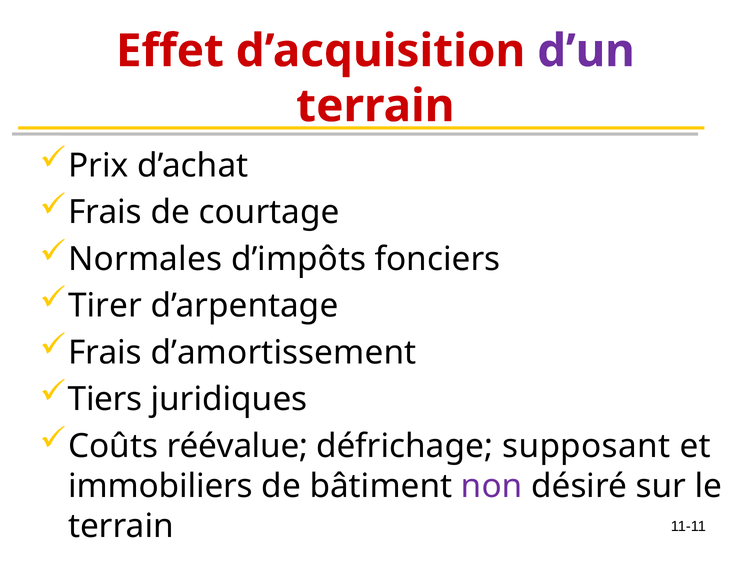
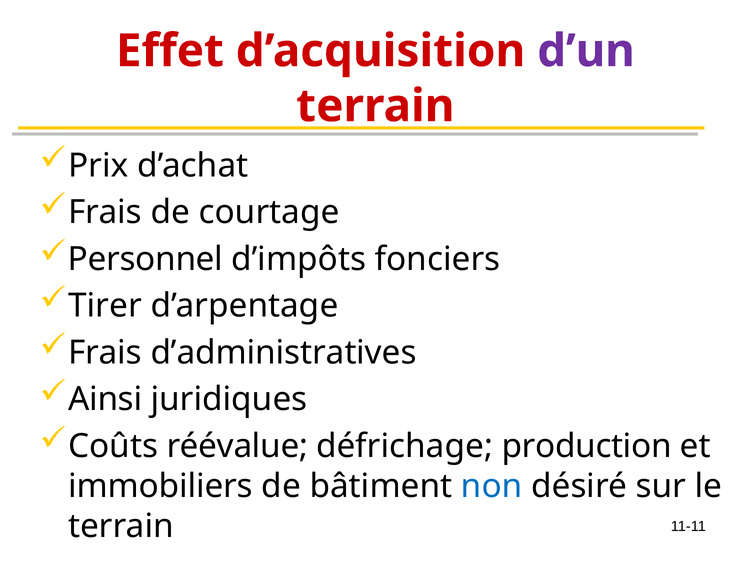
Normales: Normales -> Personnel
d’amortissement: d’amortissement -> d’administratives
Tiers: Tiers -> Ainsi
supposant: supposant -> production
non colour: purple -> blue
